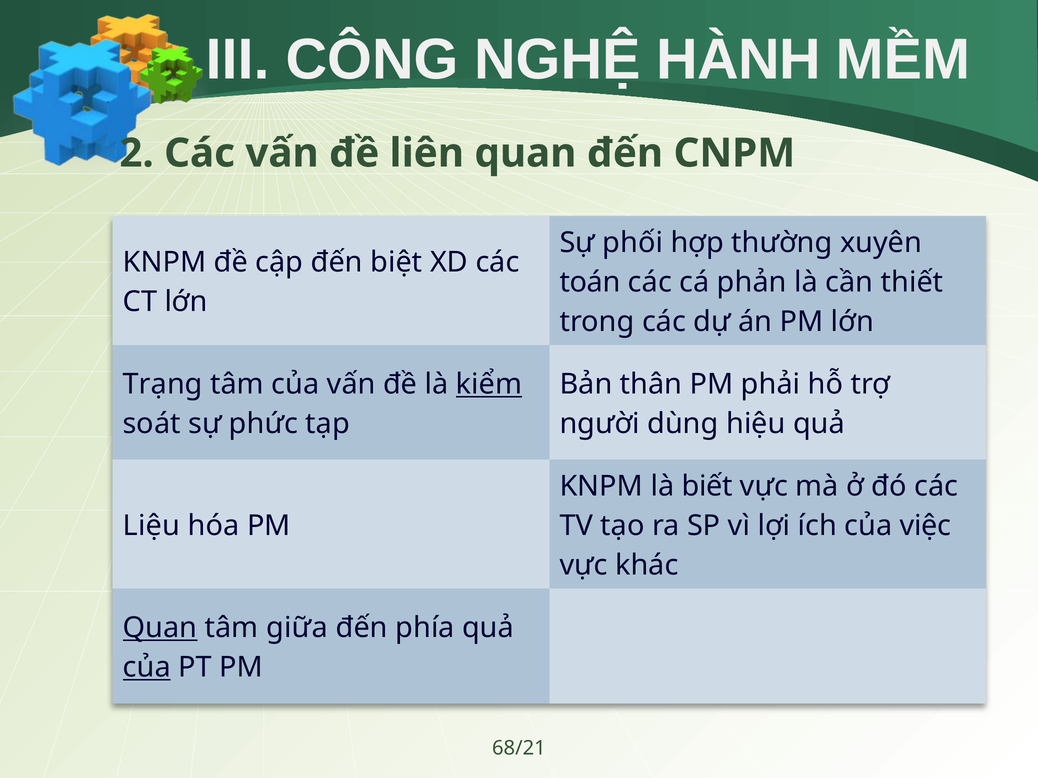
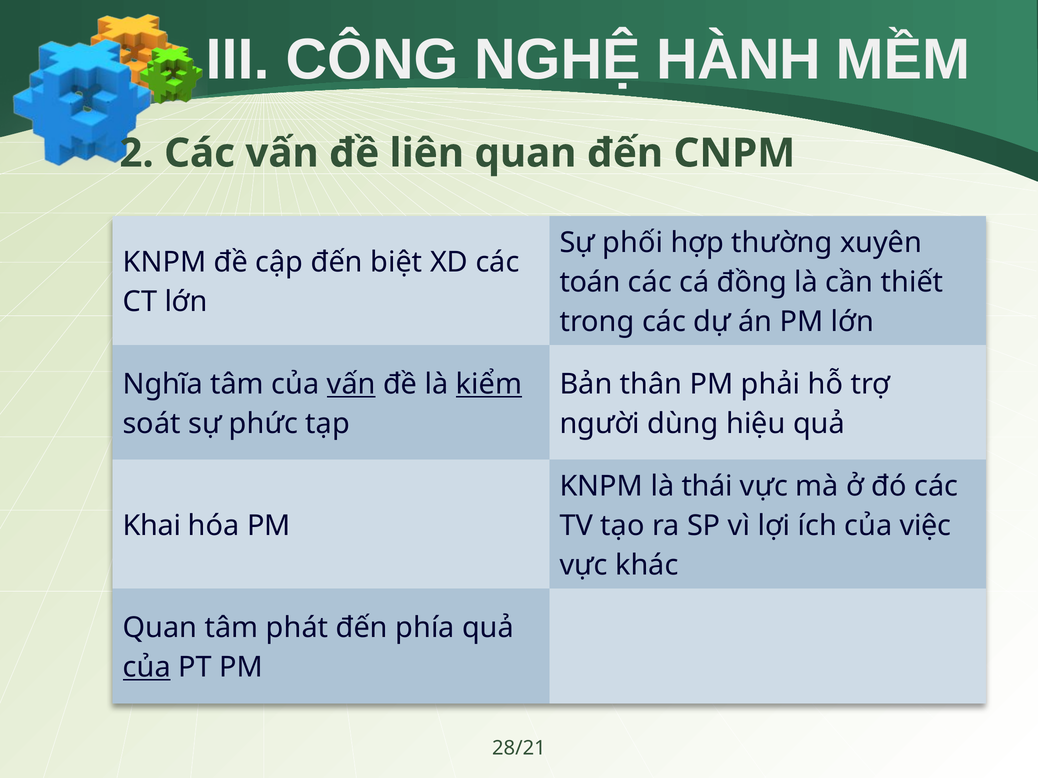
phản: phản -> đồng
Trạng: Trạng -> Nghĩa
vấn at (351, 385) underline: none -> present
biết: biết -> thái
Liệu: Liệu -> Khai
Quan underline: present -> none
giữa: giữa -> phát
68/21: 68/21 -> 28/21
